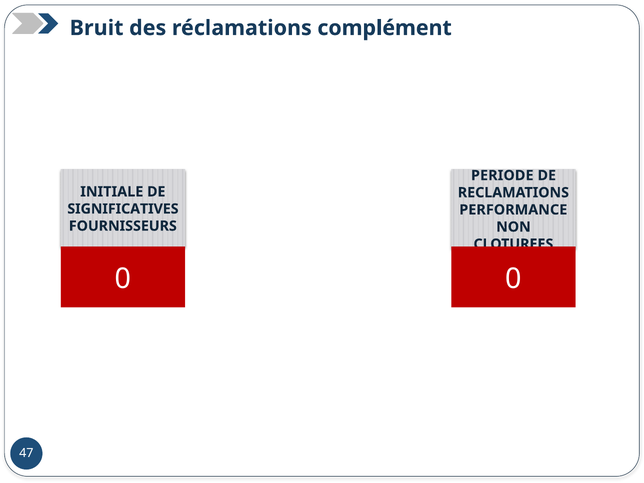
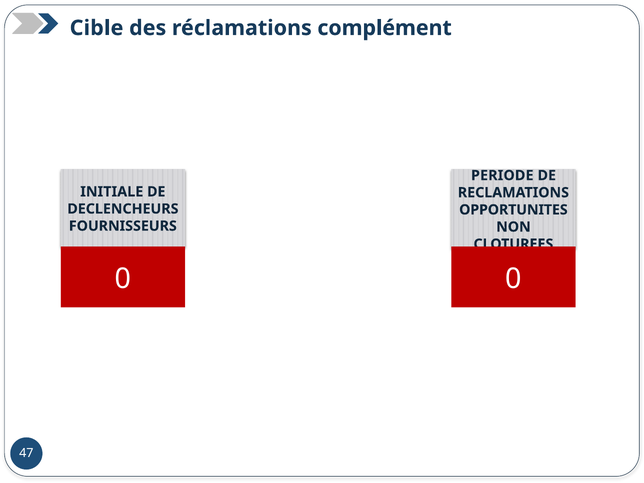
Bruit: Bruit -> Cible
SIGNIFICATIVES: SIGNIFICATIVES -> DECLENCHEURS
PERFORMANCE: PERFORMANCE -> OPPORTUNITES
